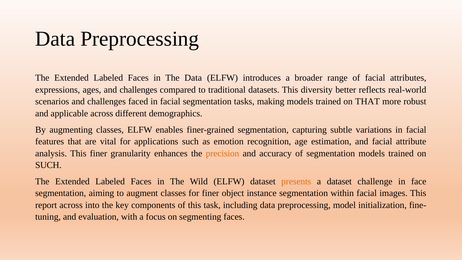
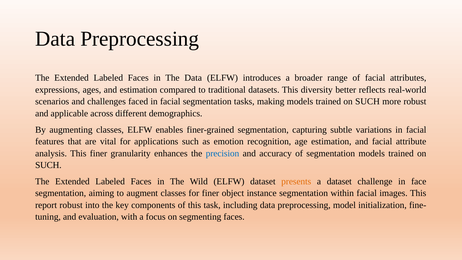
ages and challenges: challenges -> estimation
THAT at (368, 102): THAT -> SUCH
precision colour: orange -> blue
report across: across -> robust
